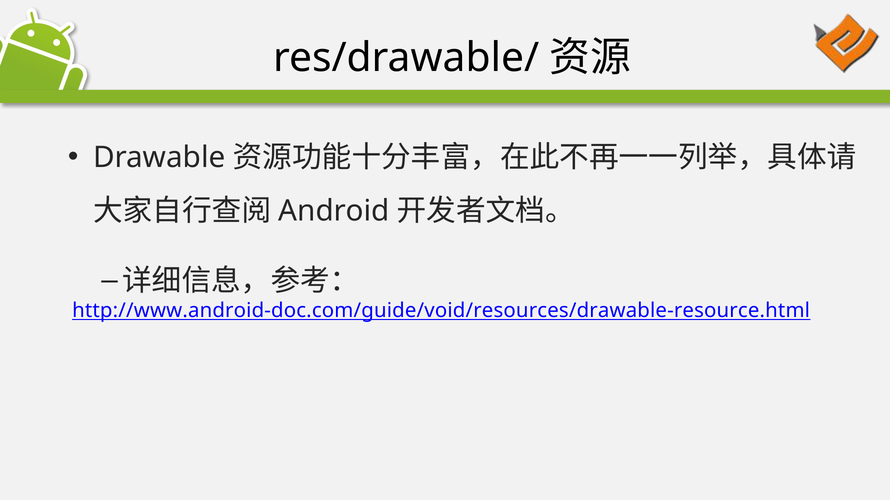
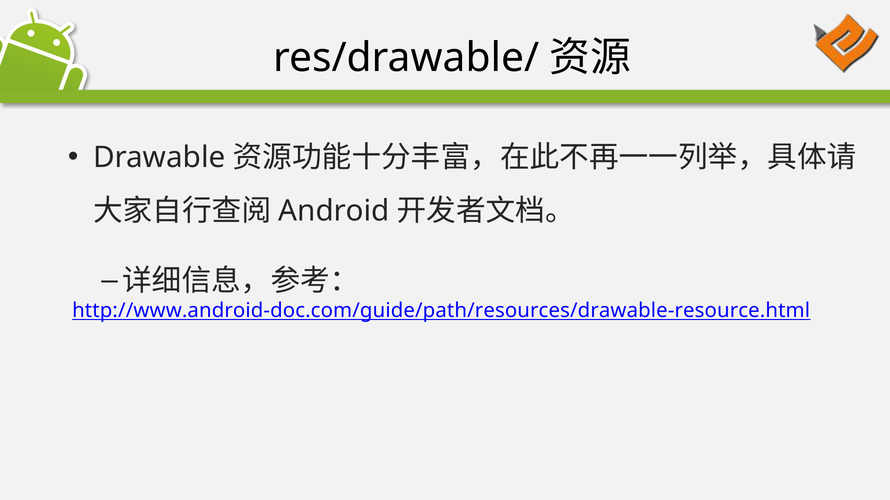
http://www.android-doc.com/guide/void/resources/drawable-resource.html: http://www.android-doc.com/guide/void/resources/drawable-resource.html -> http://www.android-doc.com/guide/path/resources/drawable-resource.html
